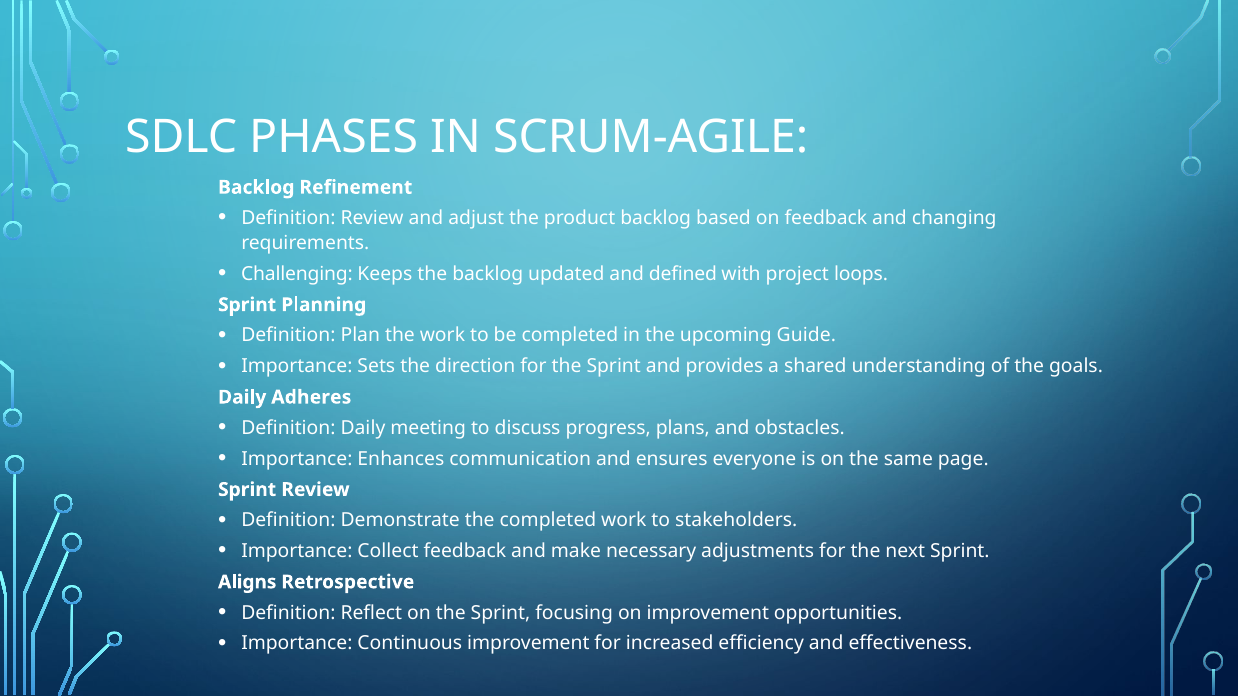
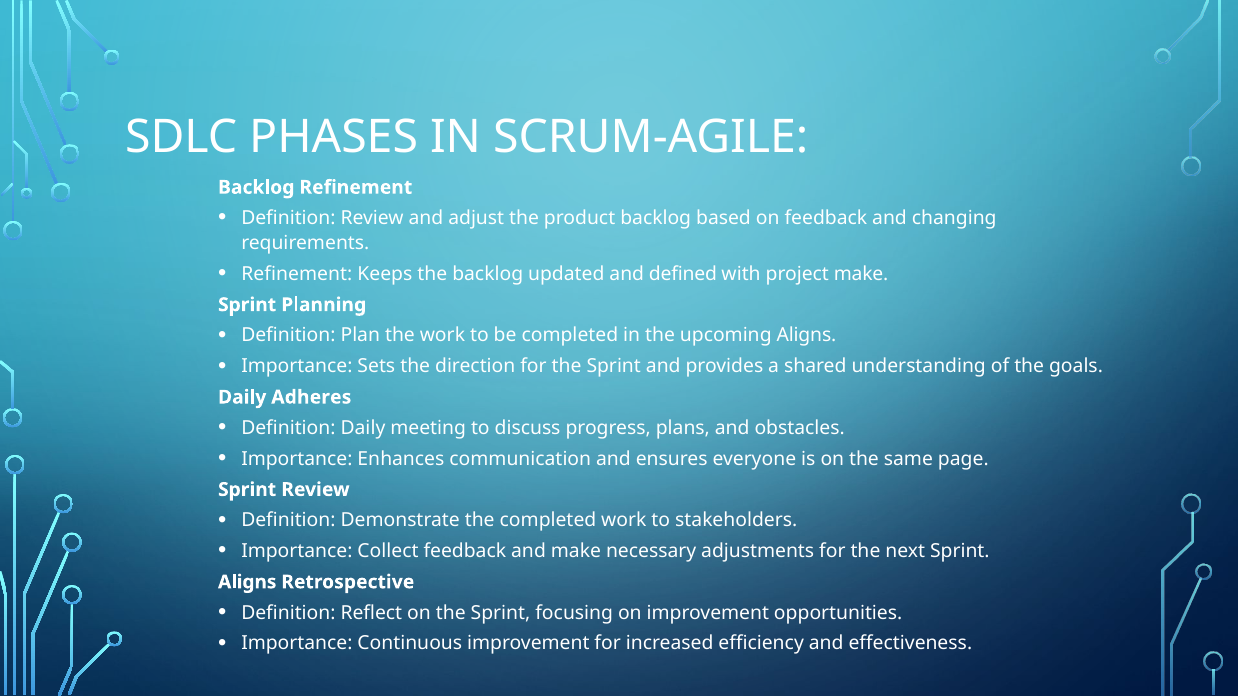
Challenging at (297, 274): Challenging -> Refinement
project loops: loops -> make
upcoming Guide: Guide -> Aligns
